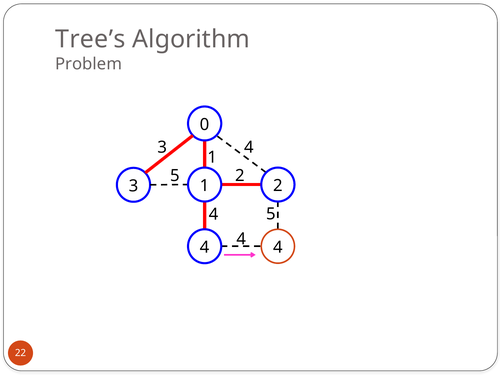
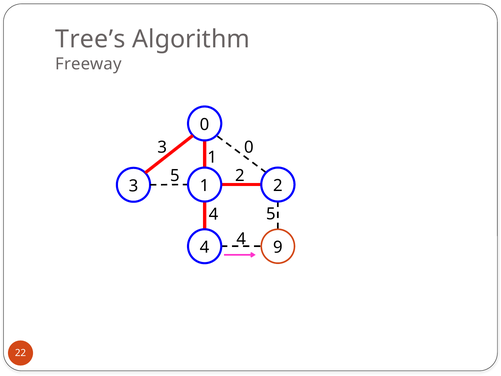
Problem: Problem -> Freeway
4 at (249, 147): 4 -> 0
4 at (278, 247): 4 -> 9
